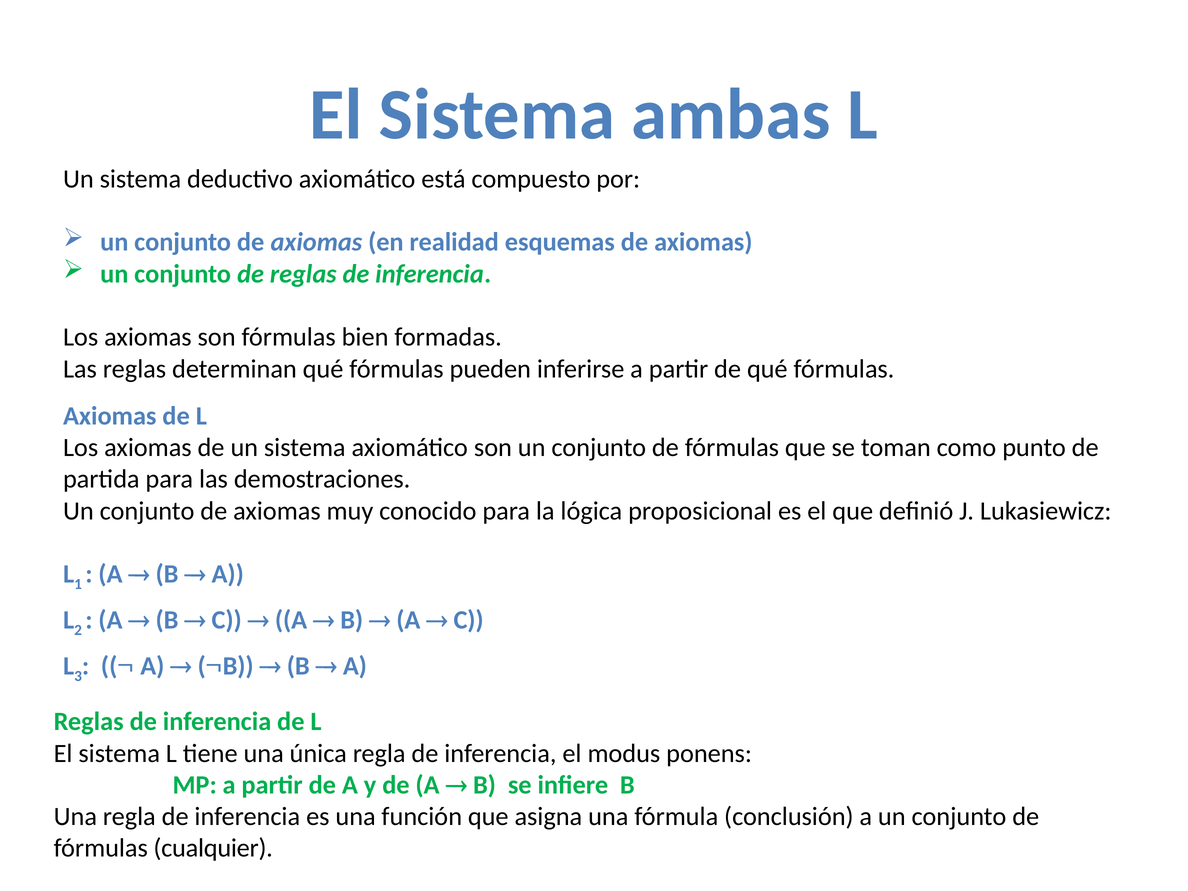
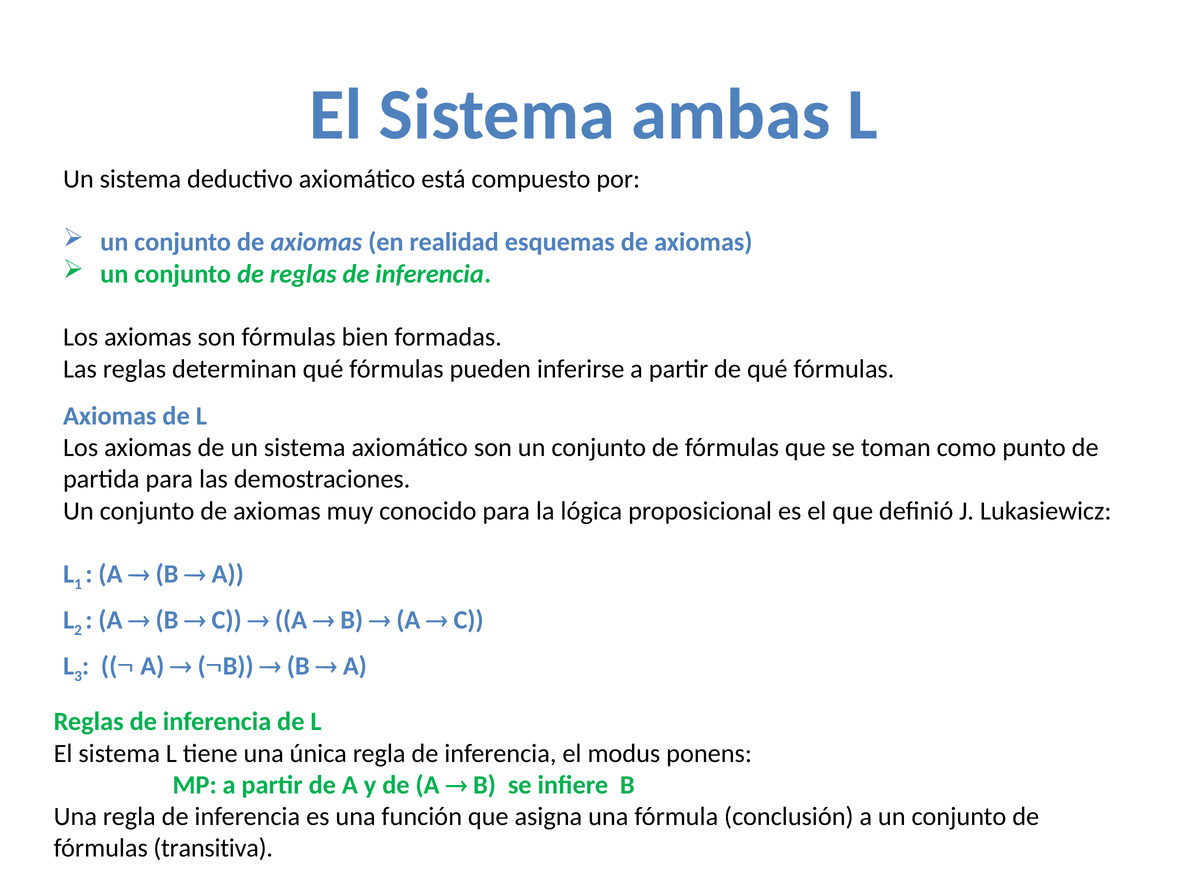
cualquier: cualquier -> transitiva
